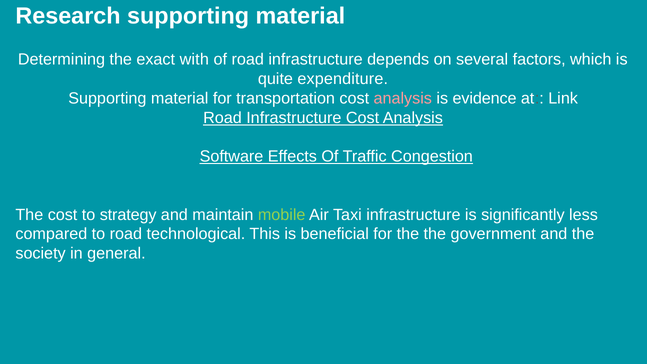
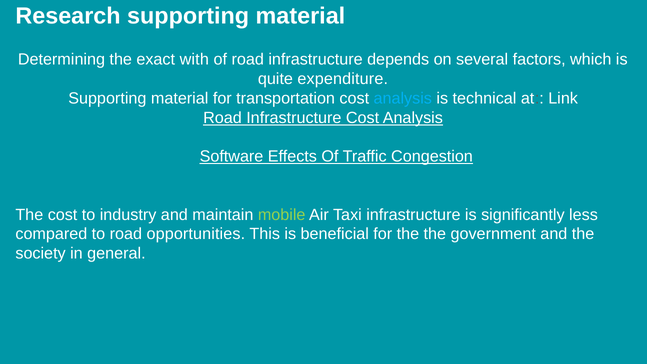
analysis at (403, 98) colour: pink -> light blue
evidence: evidence -> technical
strategy: strategy -> industry
technological: technological -> opportunities
